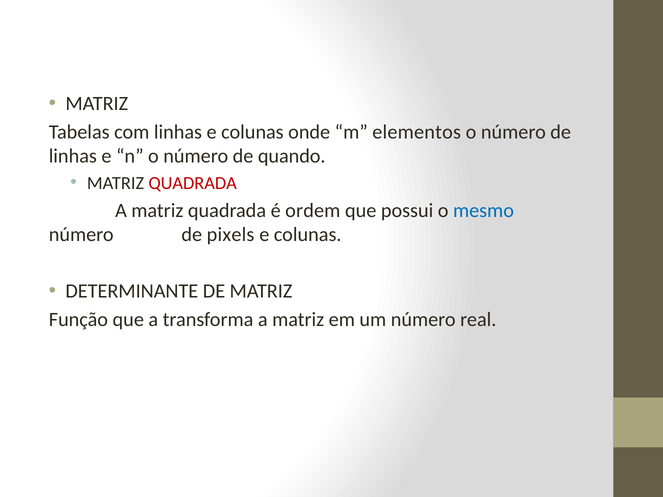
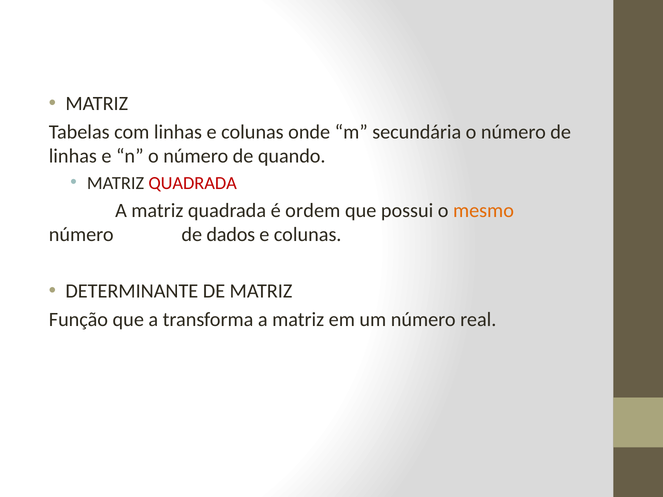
elementos: elementos -> secundária
mesmo colour: blue -> orange
pixels: pixels -> dados
